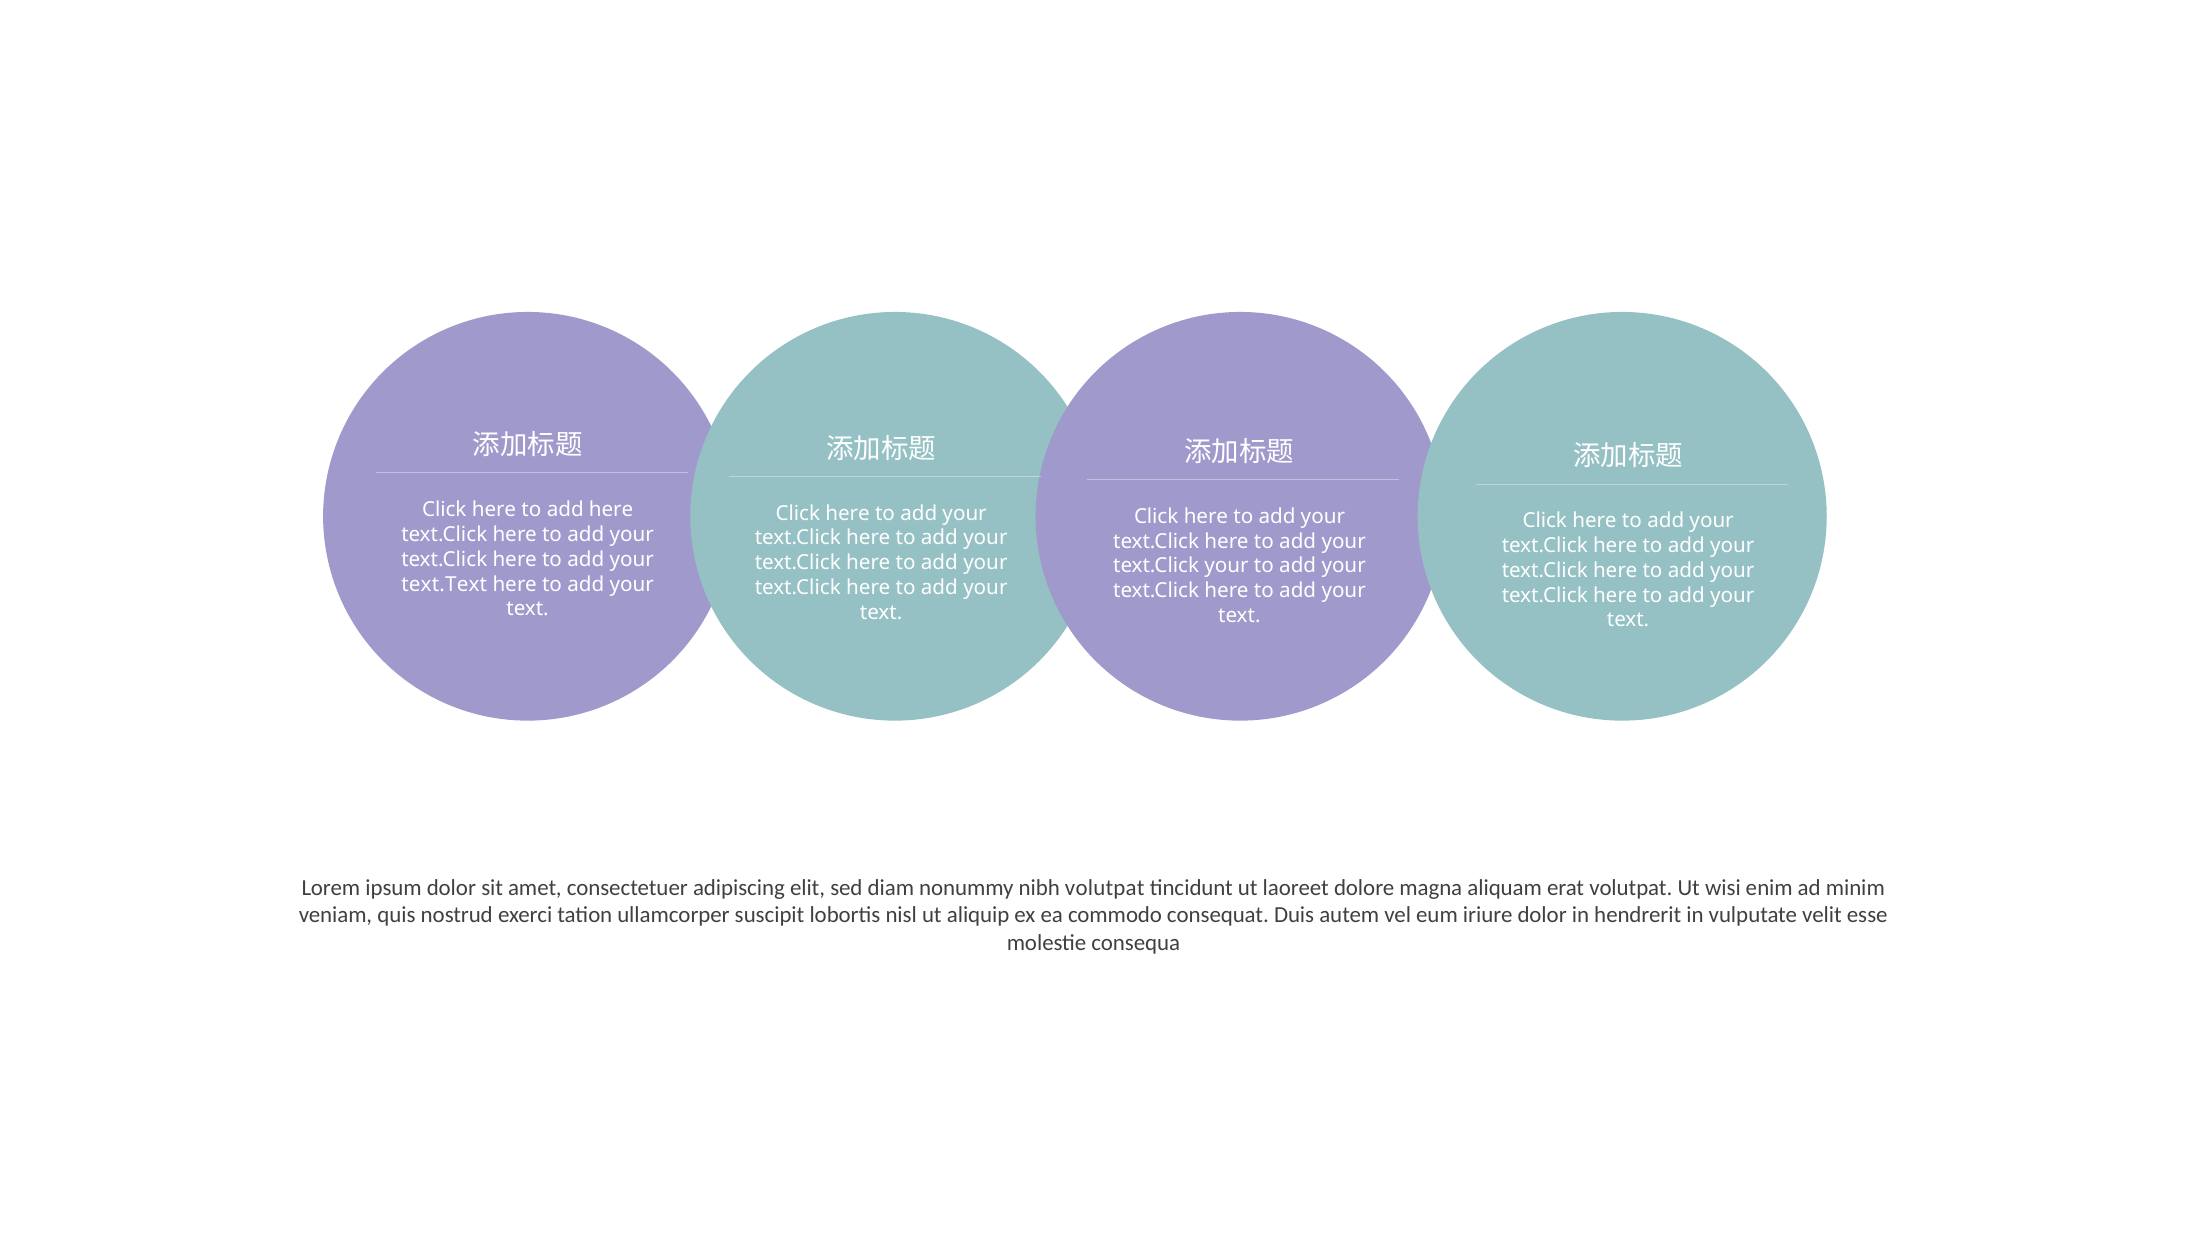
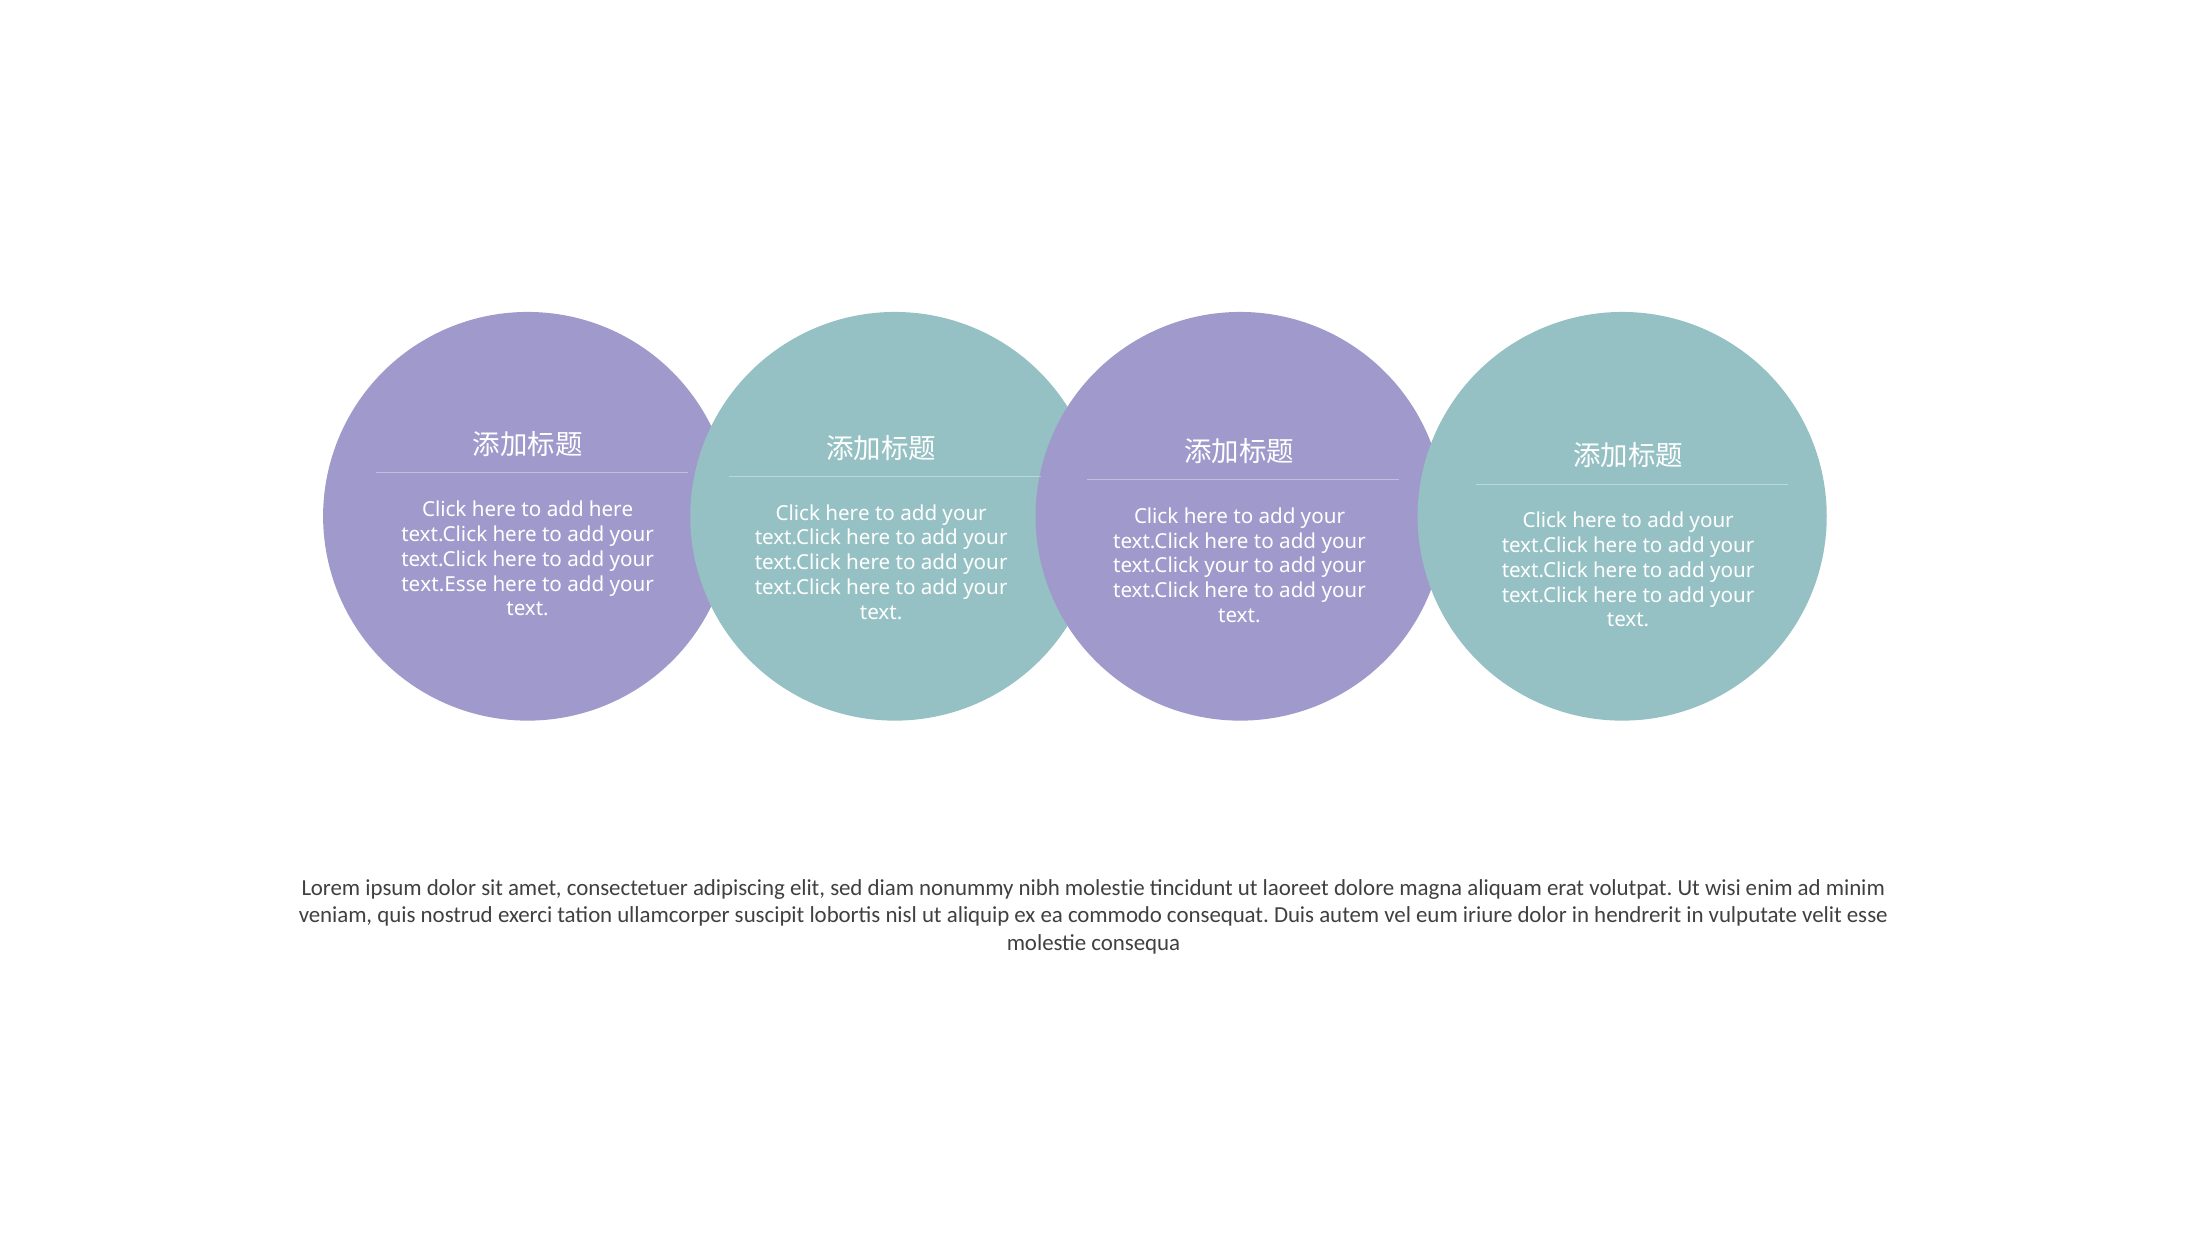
text.Text: text.Text -> text.Esse
nibh volutpat: volutpat -> molestie
